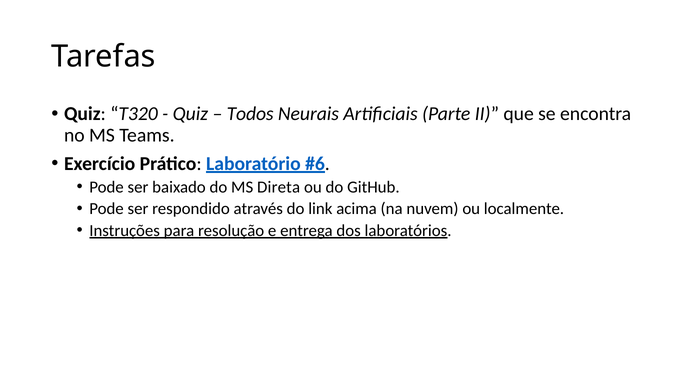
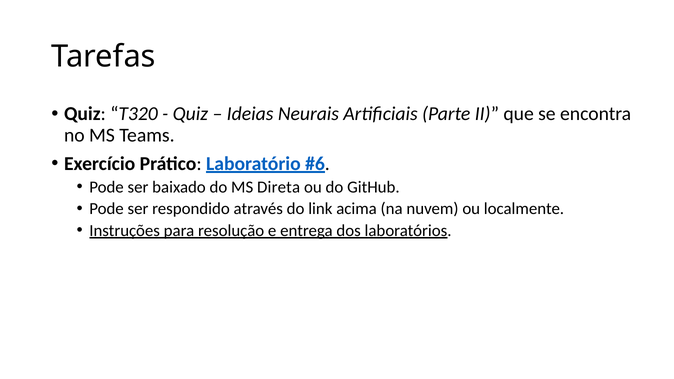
Todos: Todos -> Ideias
